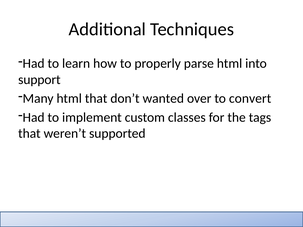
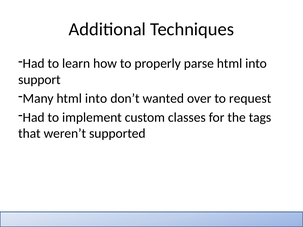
Many html that: that -> into
convert: convert -> request
